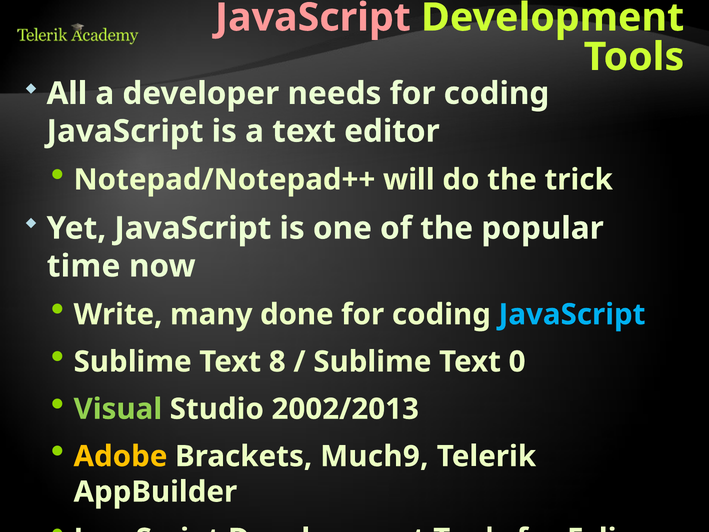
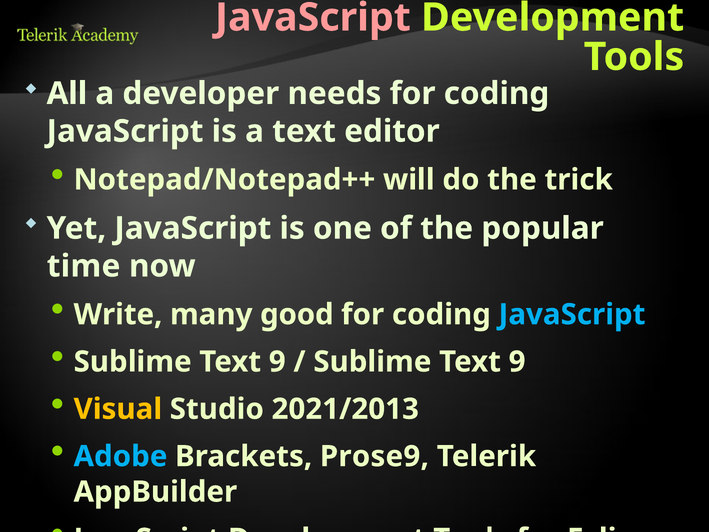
done: done -> good
8 at (277, 362): 8 -> 9
0 at (517, 362): 0 -> 9
Visual colour: light green -> yellow
2002/2013: 2002/2013 -> 2021/2013
Adobe colour: yellow -> light blue
Much9: Much9 -> Prose9
